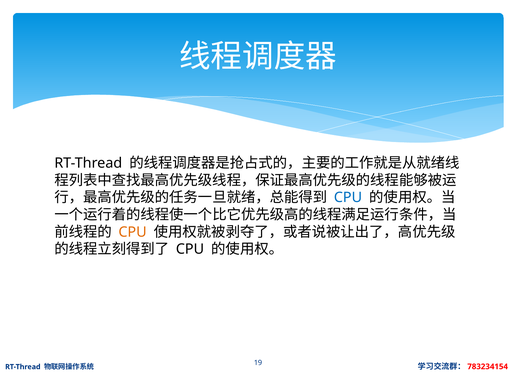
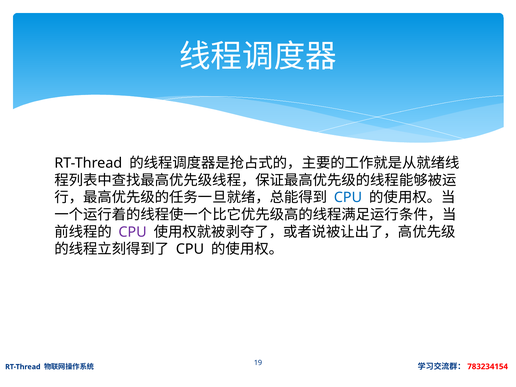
CPU at (133, 232) colour: orange -> purple
